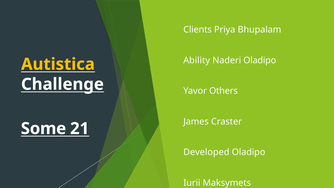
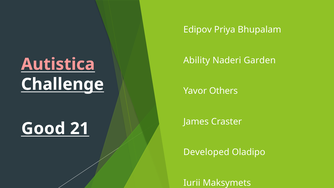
Clients: Clients -> Edipov
Naderi Oladipo: Oladipo -> Garden
Autistica colour: yellow -> pink
Some: Some -> Good
